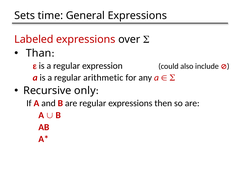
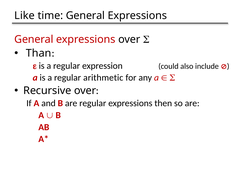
Sets: Sets -> Like
Labeled at (34, 39): Labeled -> General
Recursive only: only -> over
